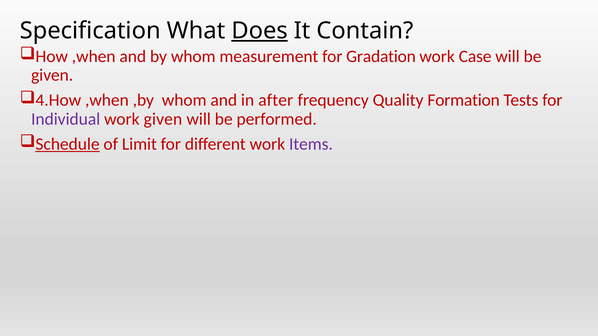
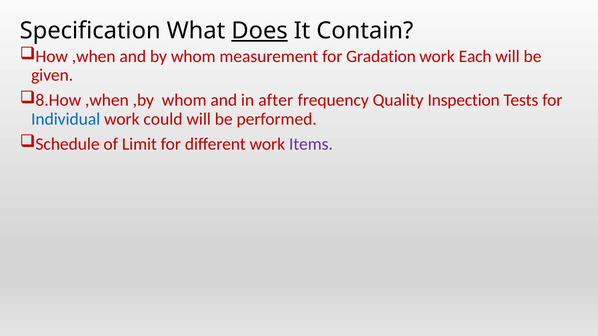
Case: Case -> Each
4.How: 4.How -> 8.How
Formation: Formation -> Inspection
Individual colour: purple -> blue
work given: given -> could
Schedule underline: present -> none
